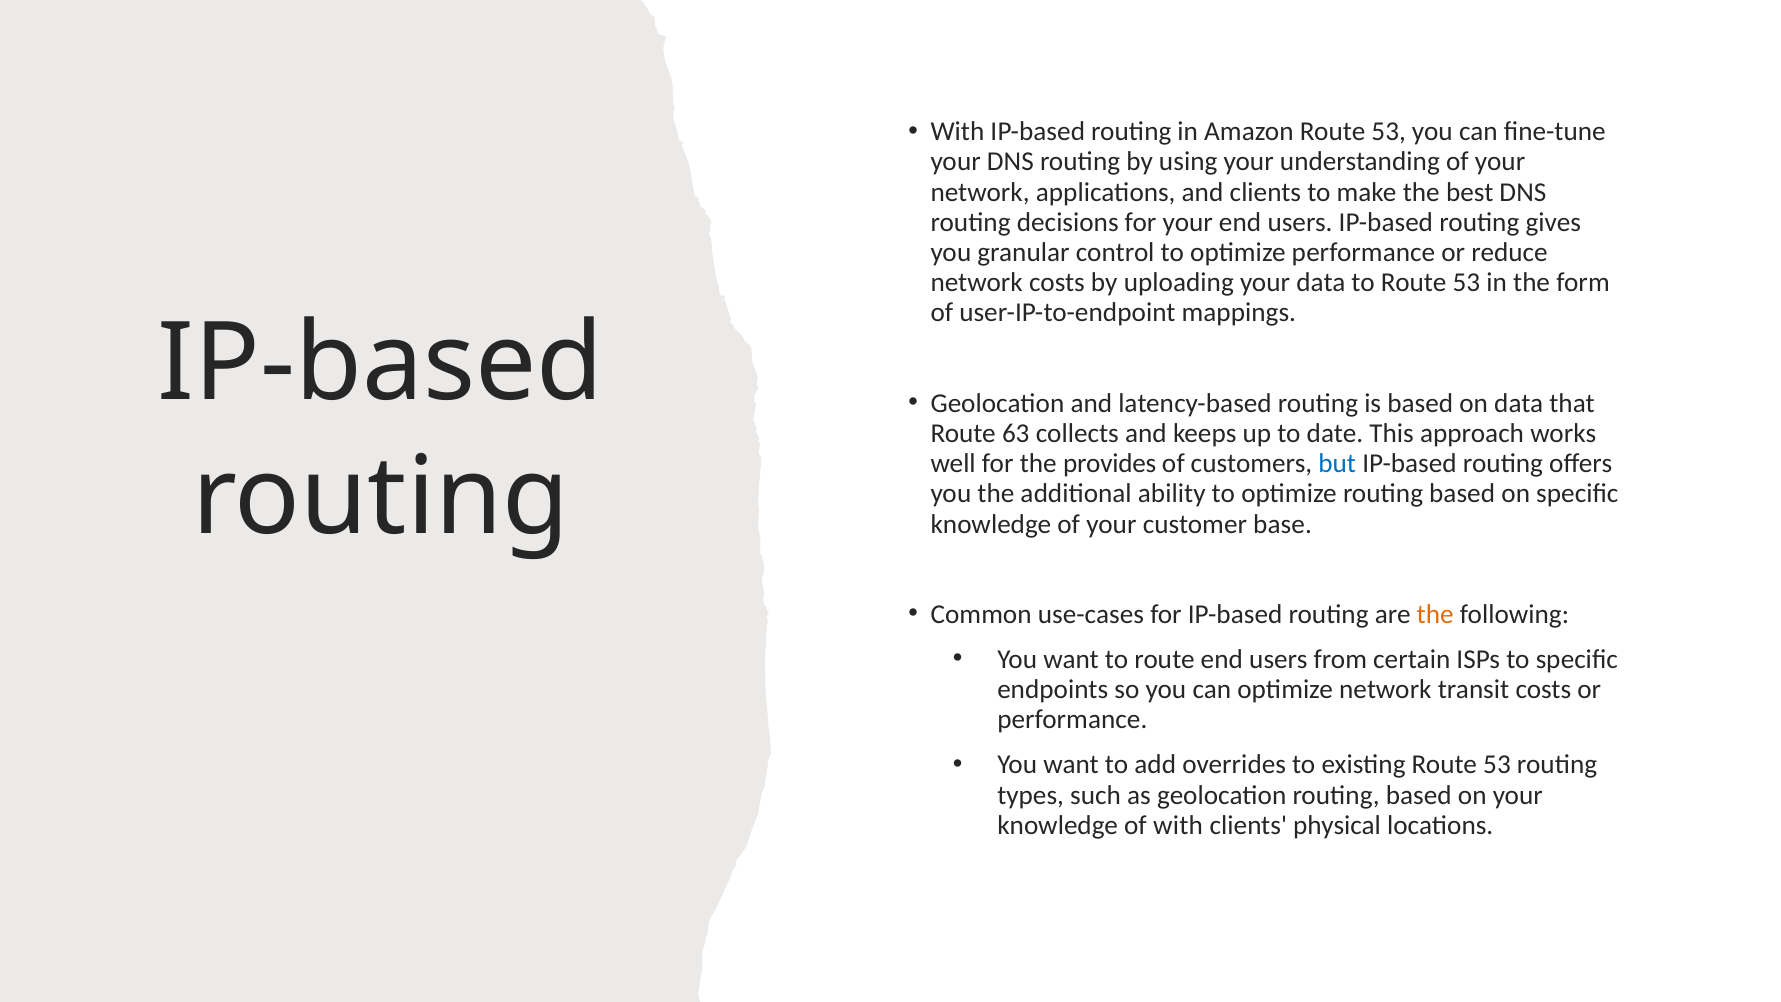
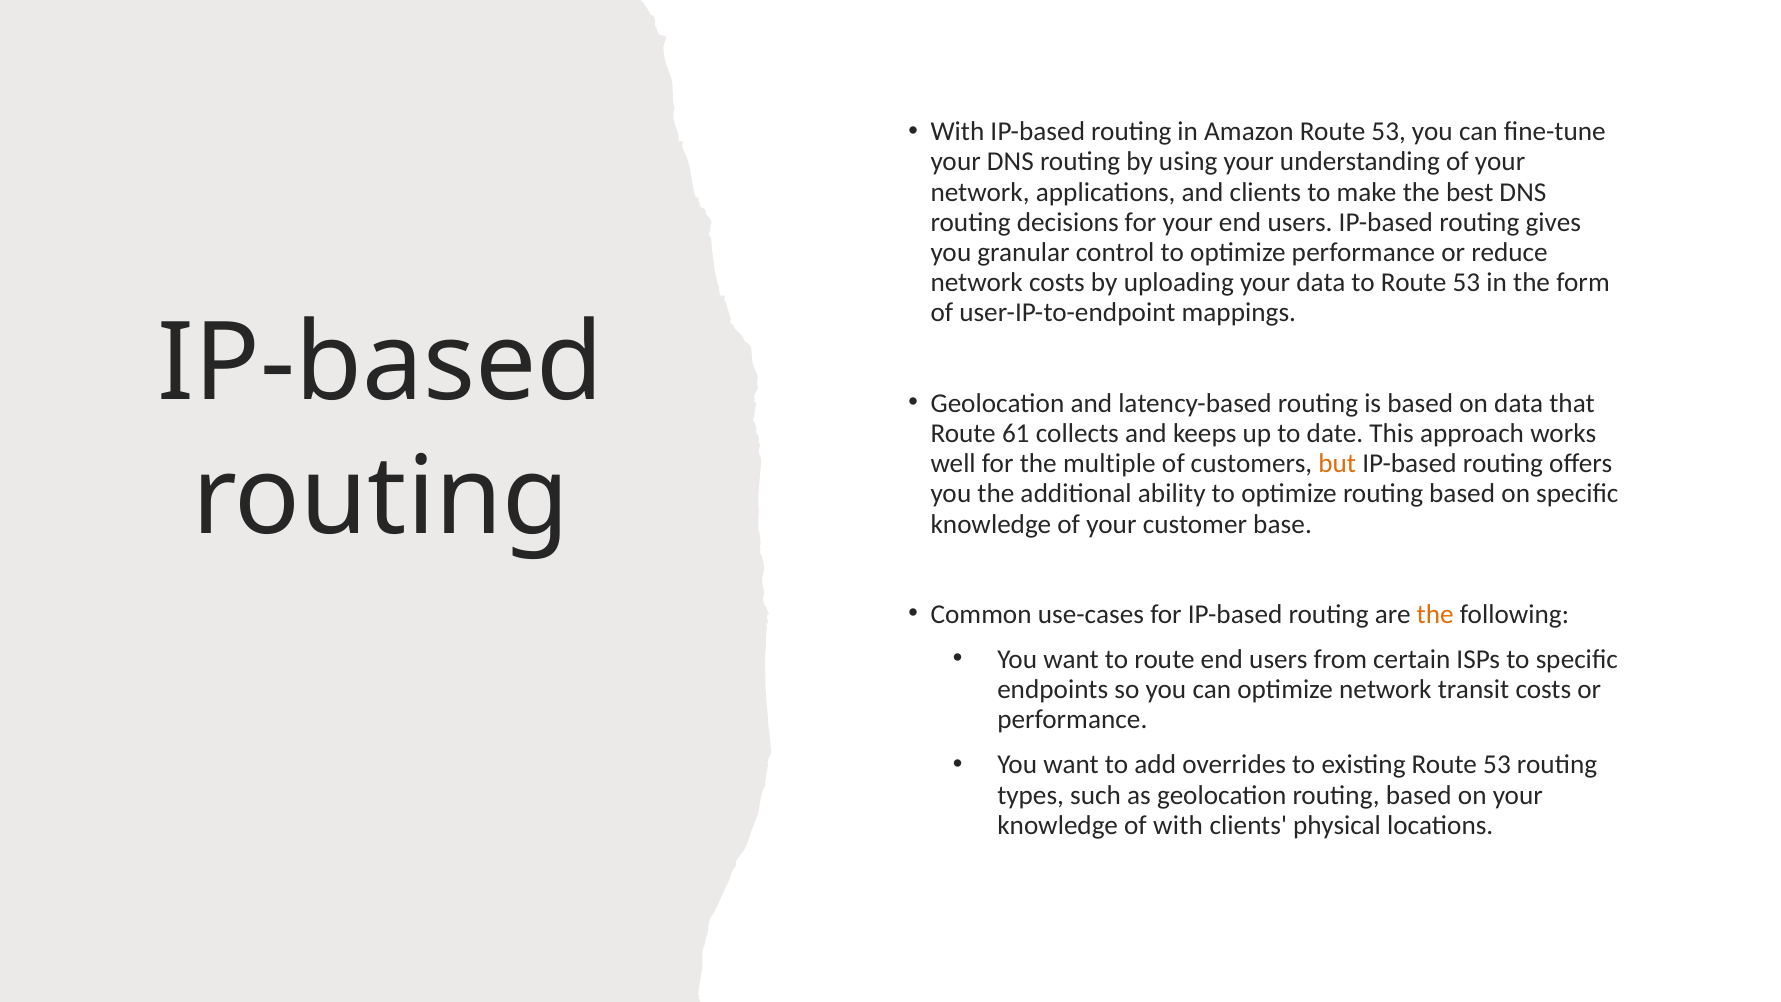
63: 63 -> 61
provides: provides -> multiple
but colour: blue -> orange
